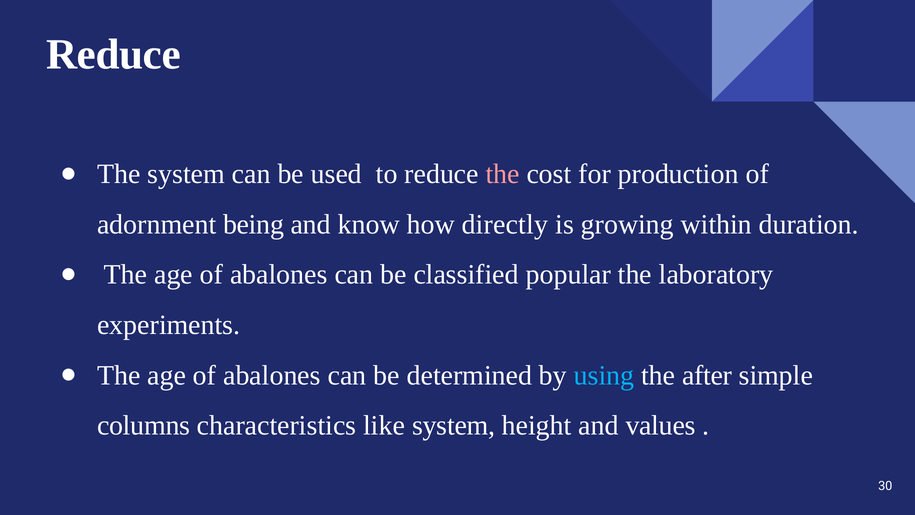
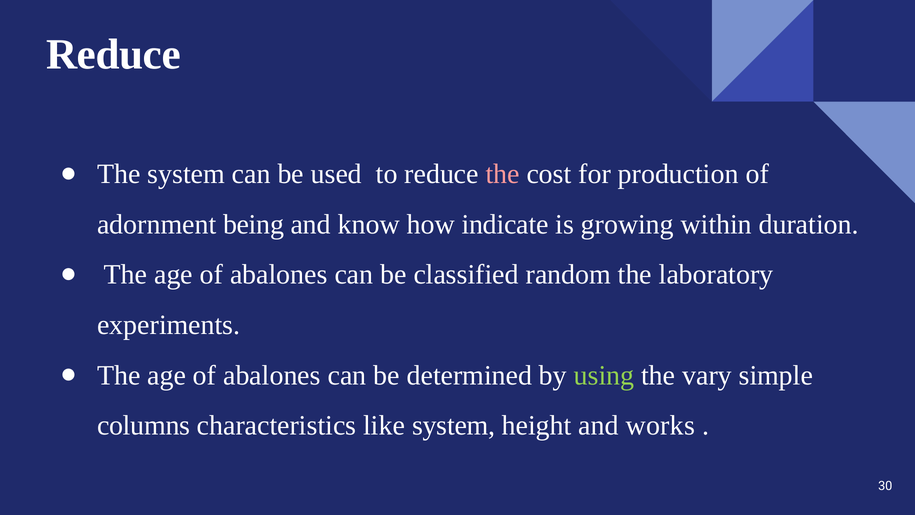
directly: directly -> indicate
popular: popular -> random
using colour: light blue -> light green
after: after -> vary
values: values -> works
